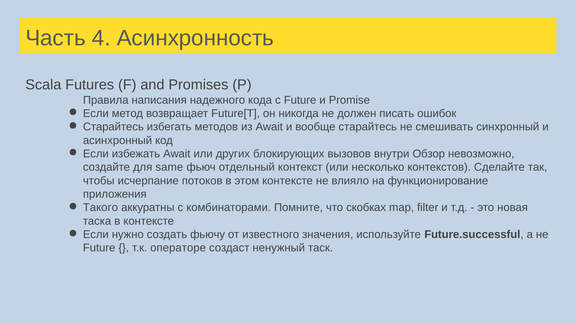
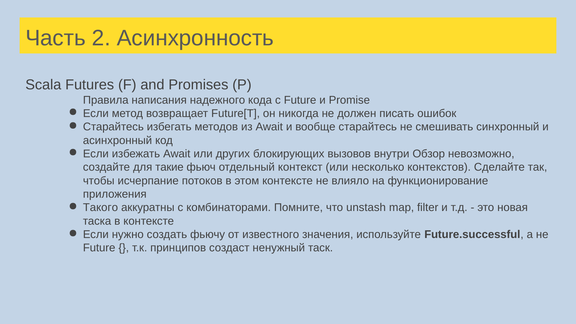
4: 4 -> 2
same: same -> такие
скобках: скобках -> unstash
операторе: операторе -> принципов
